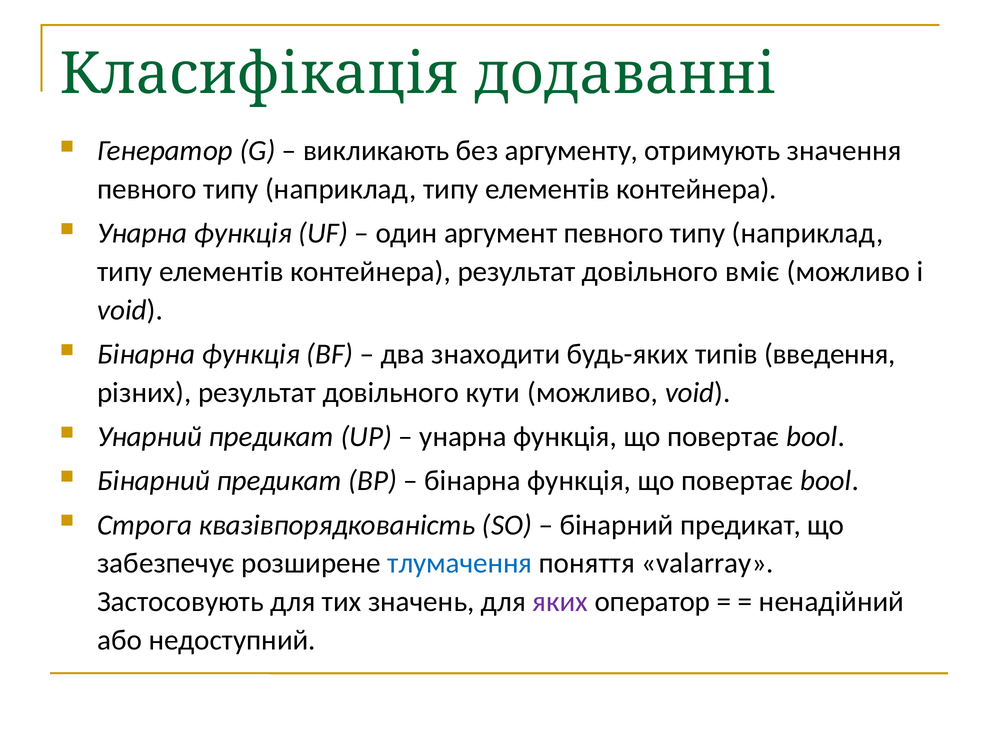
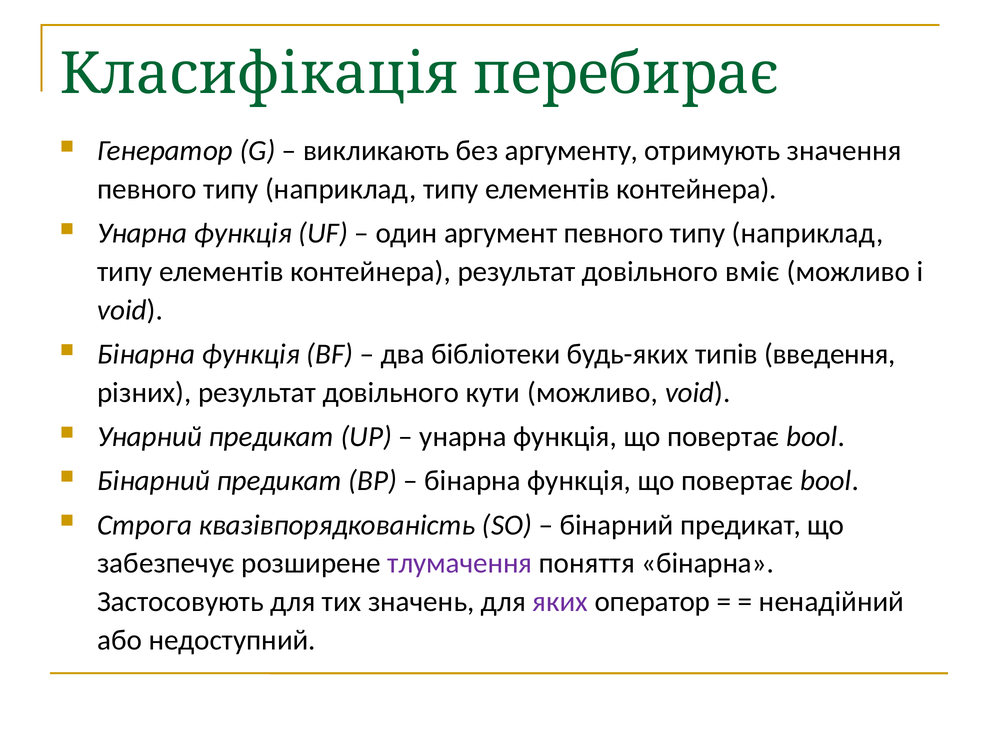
додаванні: додаванні -> перебирає
знаходити: знаходити -> бібліотеки
тлумачення colour: blue -> purple
поняття valarray: valarray -> бінарна
